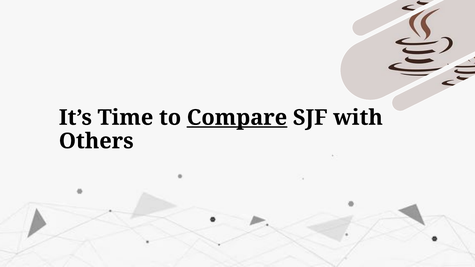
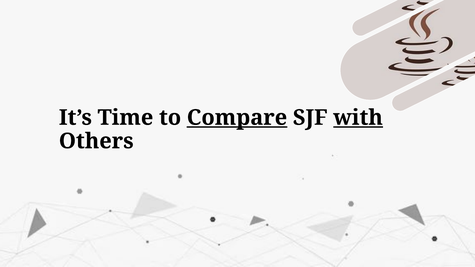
with underline: none -> present
